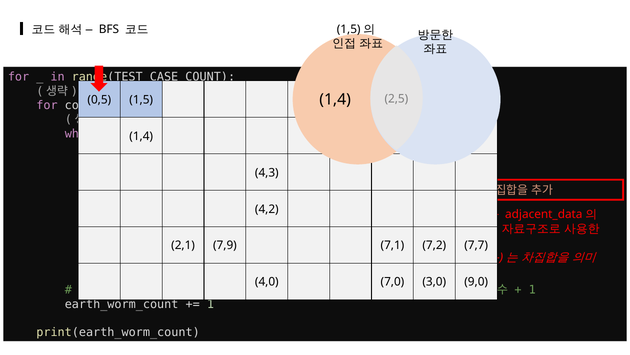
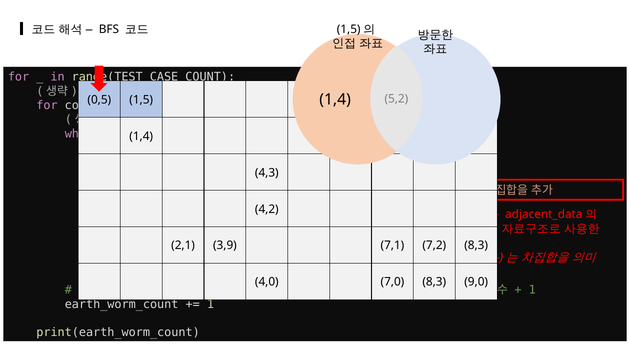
2,5: 2,5 -> 5,2
7,9: 7,9 -> 3,9
7,7 at (476, 245): 7,7 -> 8,3
7,0 3,0: 3,0 -> 8,3
